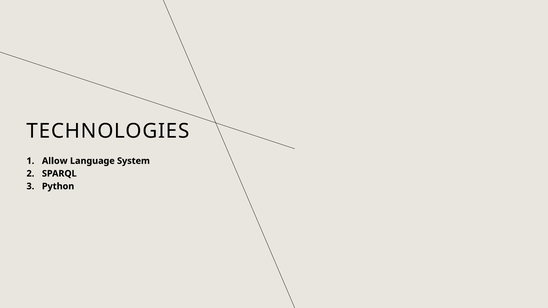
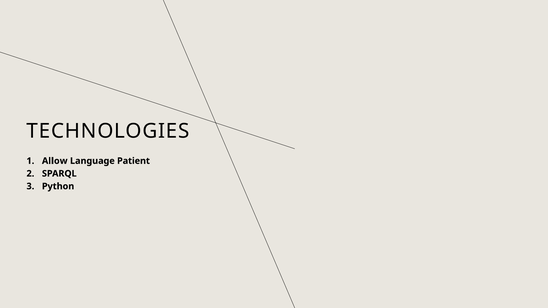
System: System -> Patient
